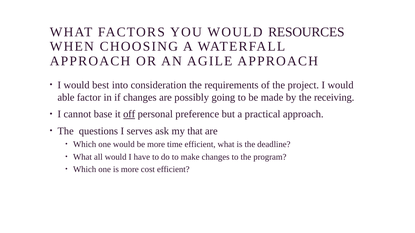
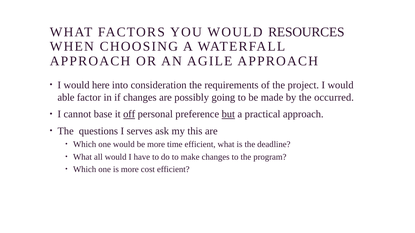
best: best -> here
receiving: receiving -> occurred
but underline: none -> present
that: that -> this
